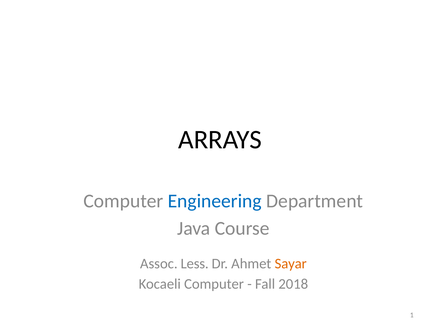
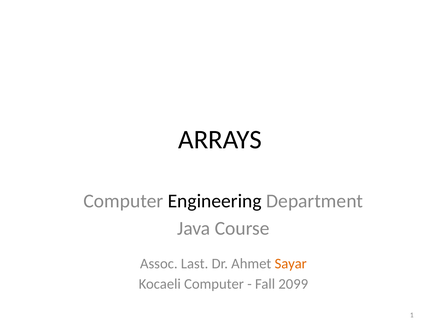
Engineering colour: blue -> black
Less: Less -> Last
2018: 2018 -> 2099
